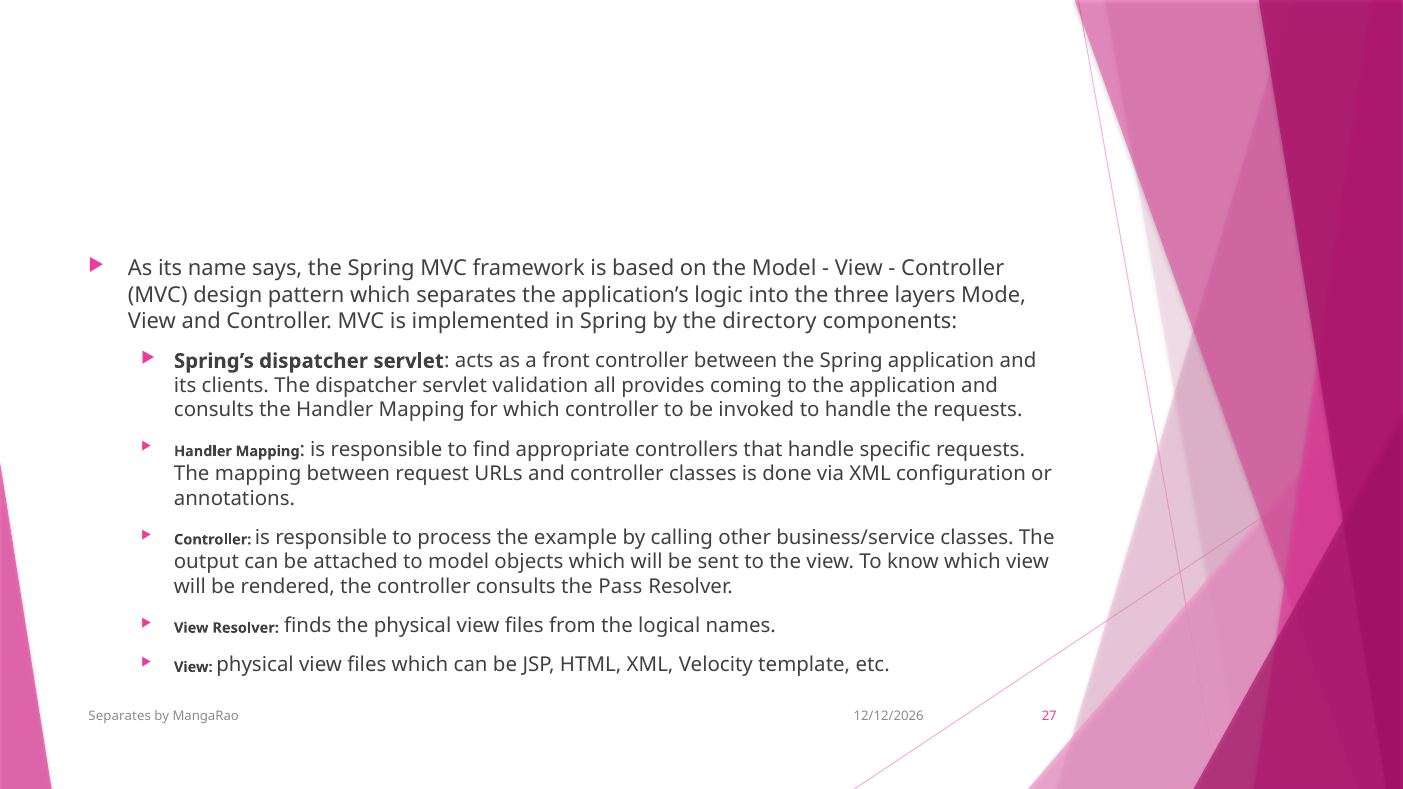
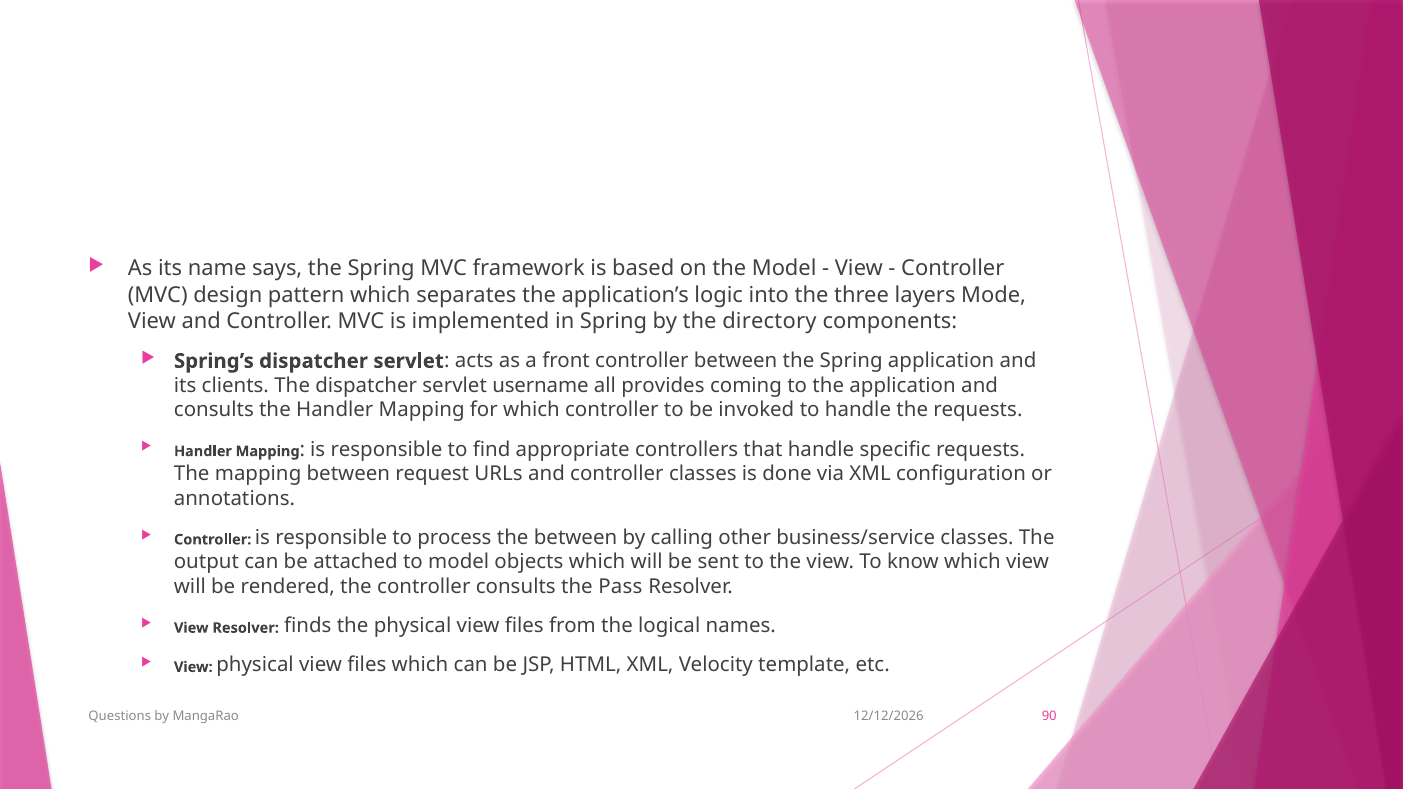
validation: validation -> username
the example: example -> between
Separates at (120, 716): Separates -> Questions
27: 27 -> 90
